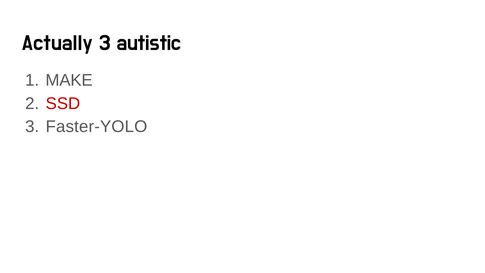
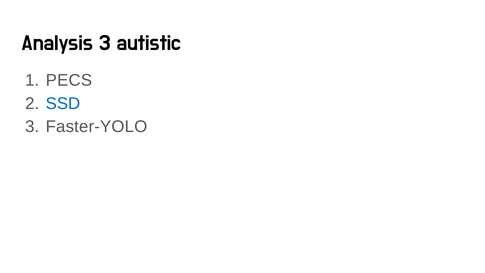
Actually: Actually -> Analysis
MAKE: MAKE -> PECS
SSD colour: red -> blue
